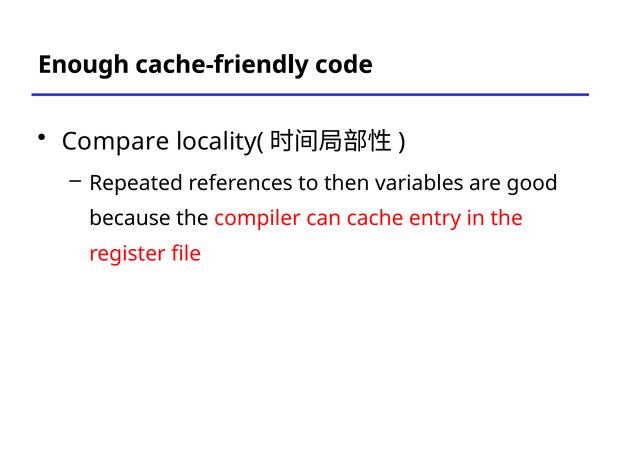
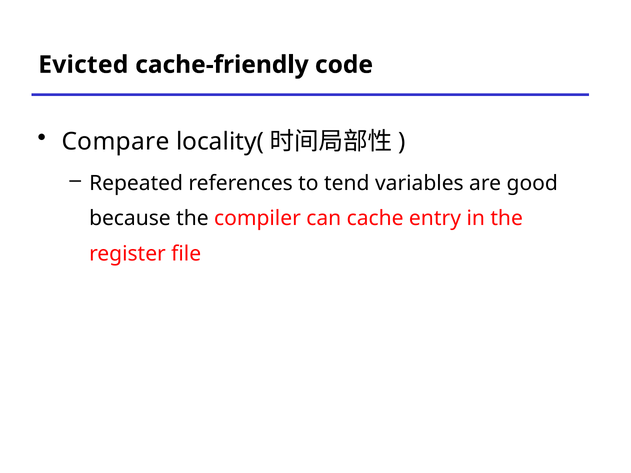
Enough: Enough -> Evicted
then: then -> tend
